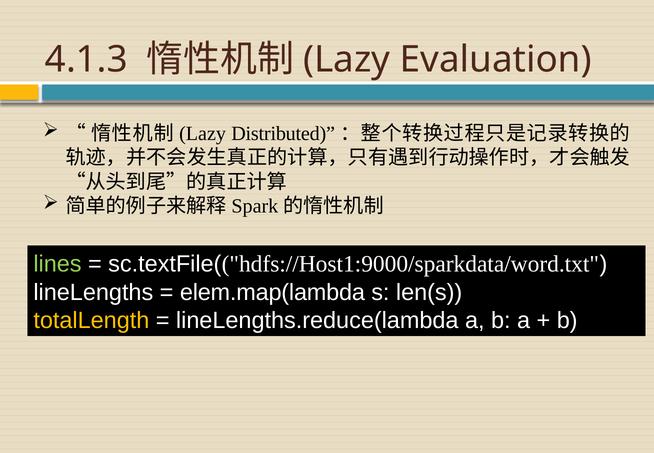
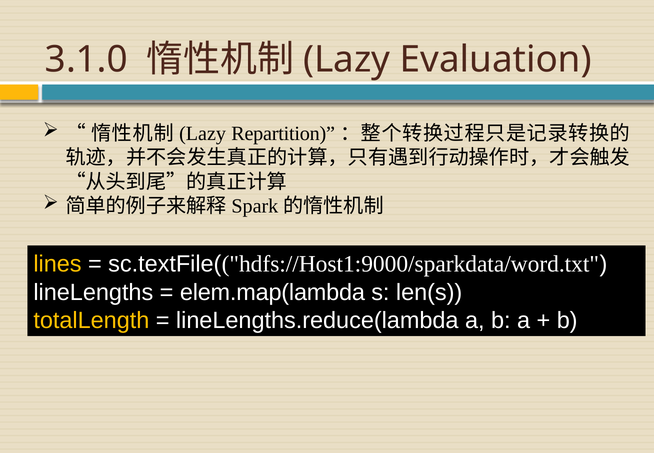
4.1.3: 4.1.3 -> 3.1.0
Distributed: Distributed -> Repartition
lines colour: light green -> yellow
